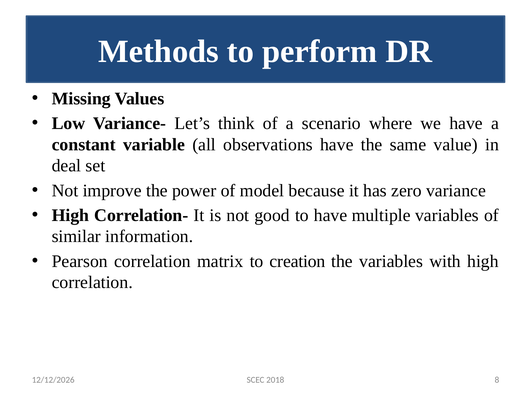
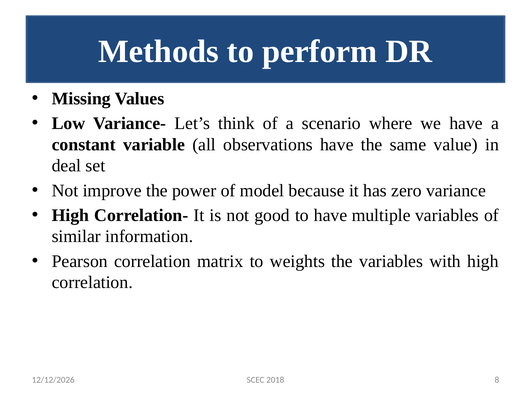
creation: creation -> weights
